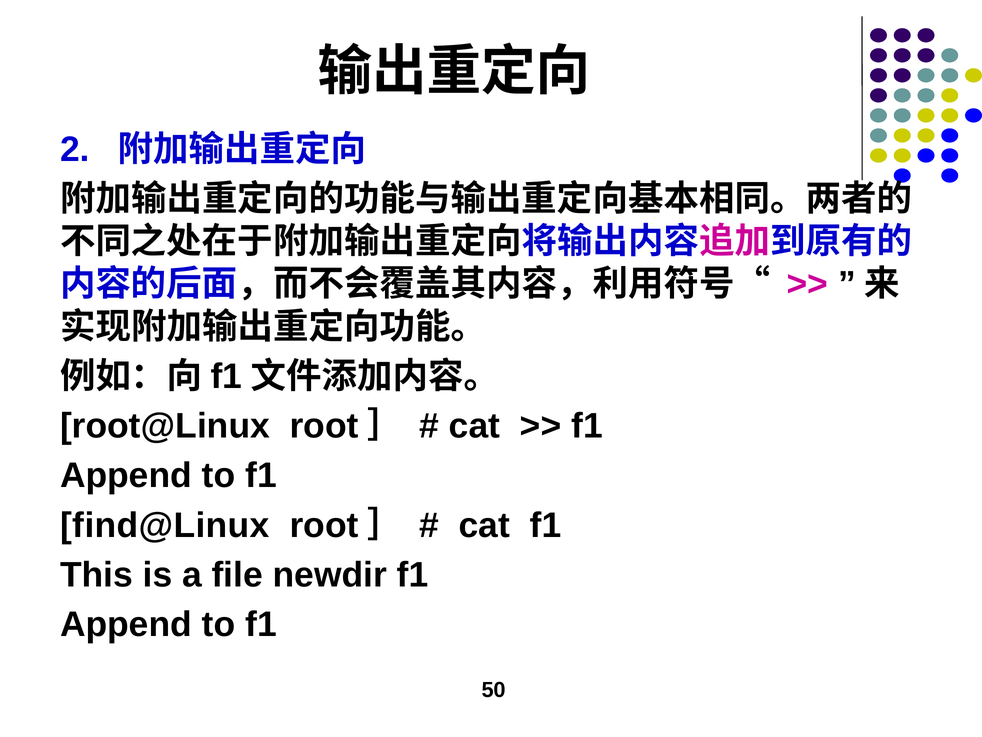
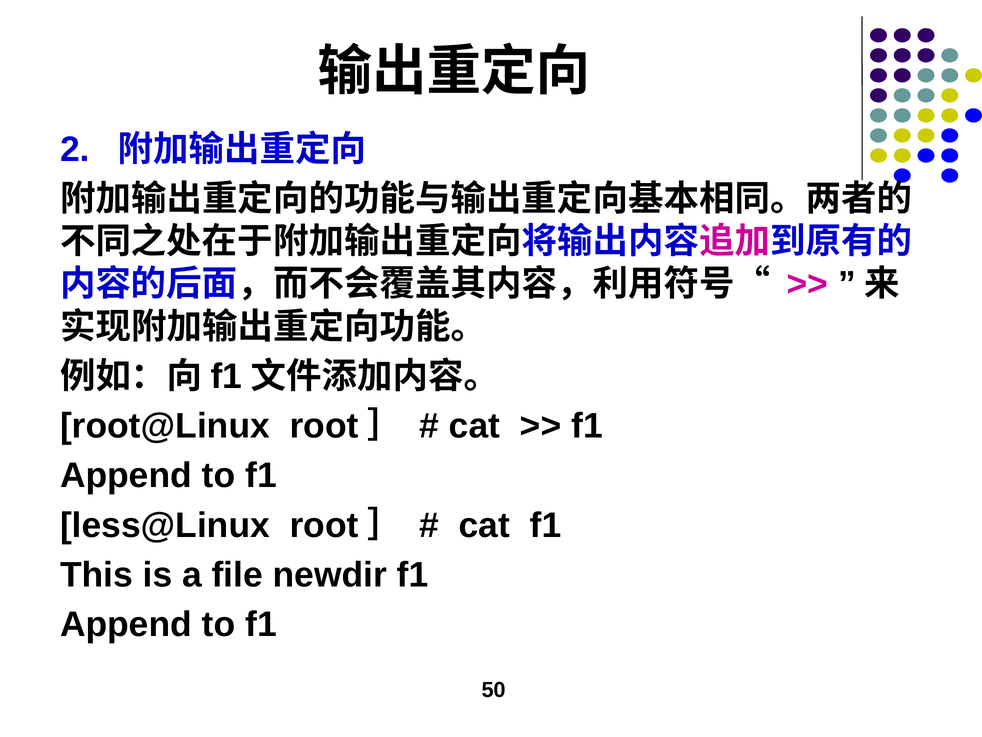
find@Linux: find@Linux -> less@Linux
